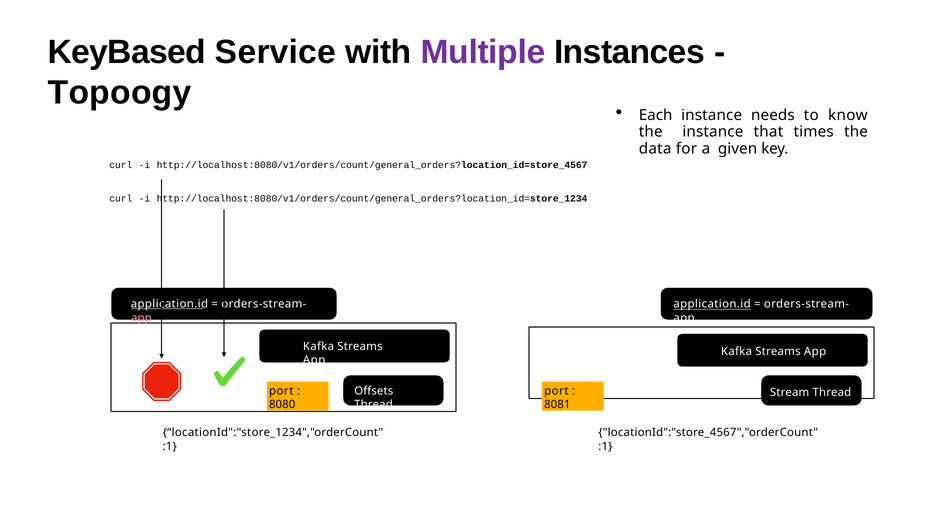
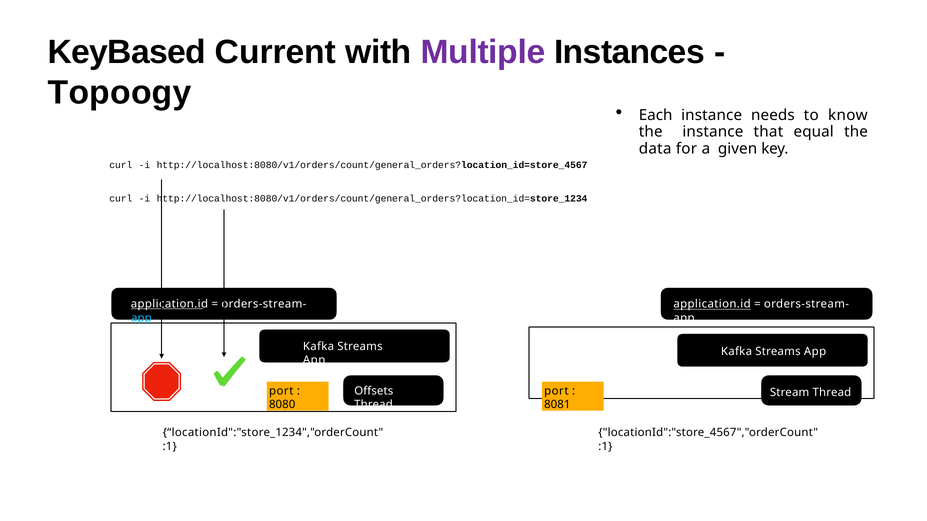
Service: Service -> Current
times: times -> equal
app at (141, 318) colour: pink -> light blue
